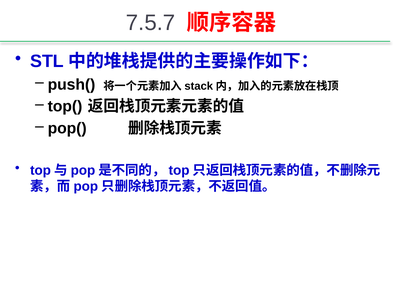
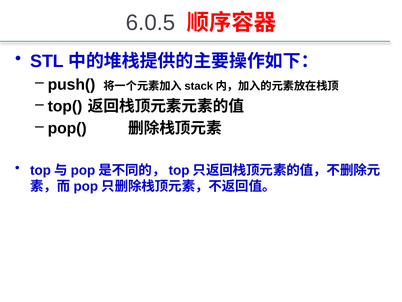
7.5.7: 7.5.7 -> 6.0.5
